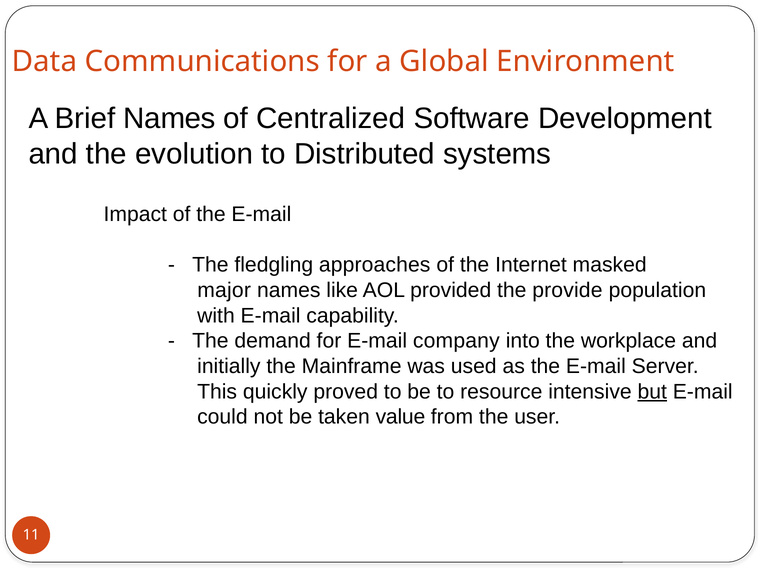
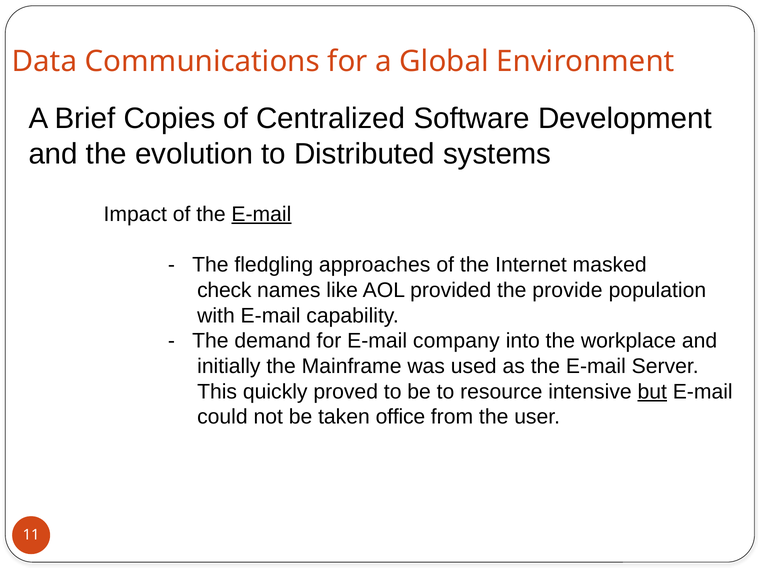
Brief Names: Names -> Copies
E-mail at (261, 214) underline: none -> present
major: major -> check
value: value -> office
